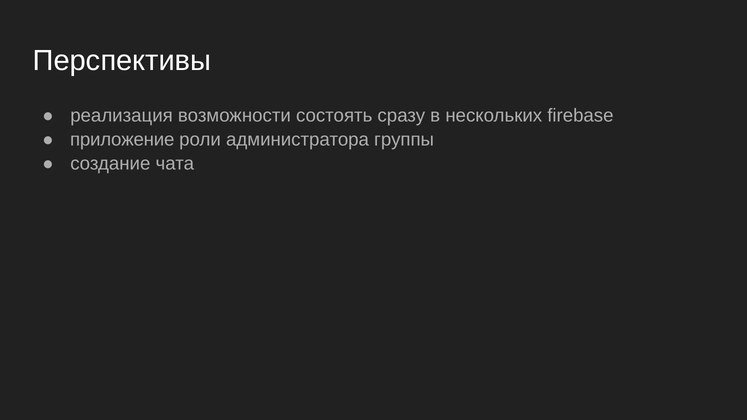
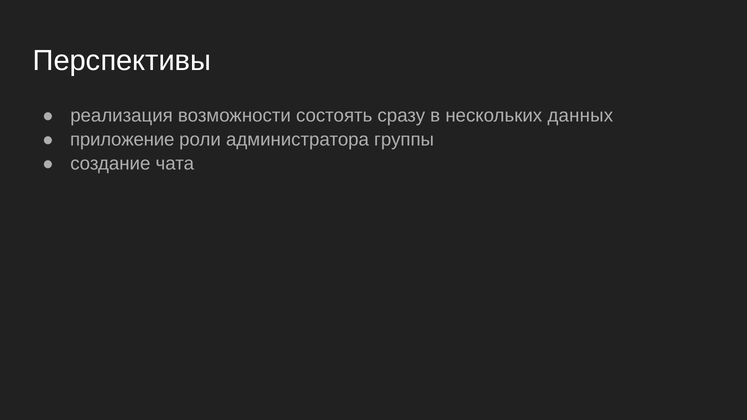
firebase: firebase -> данных
